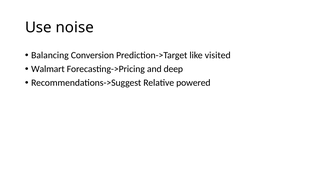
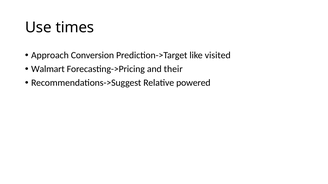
noise: noise -> times
Balancing: Balancing -> Approach
deep: deep -> their
